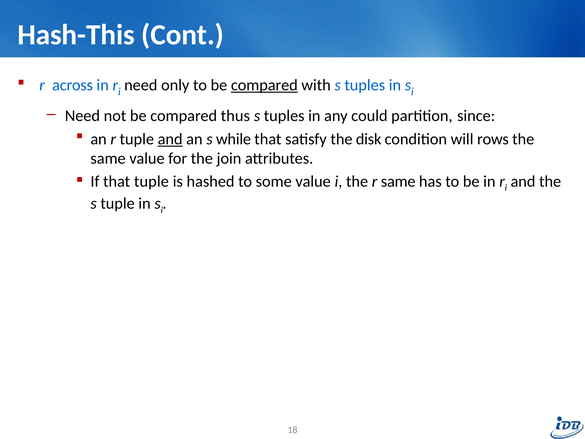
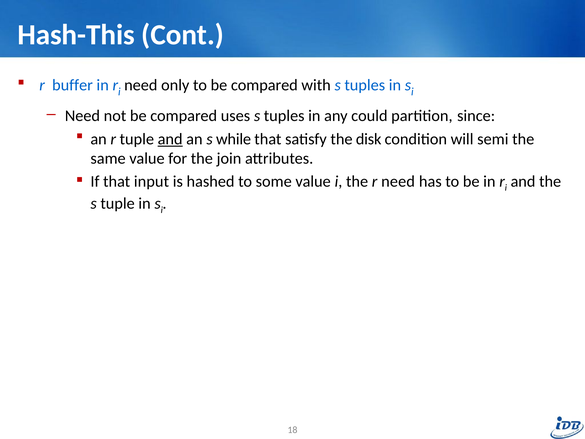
across: across -> buffer
compared at (264, 85) underline: present -> none
thus: thus -> uses
rows: rows -> semi
that tuple: tuple -> input
r same: same -> need
